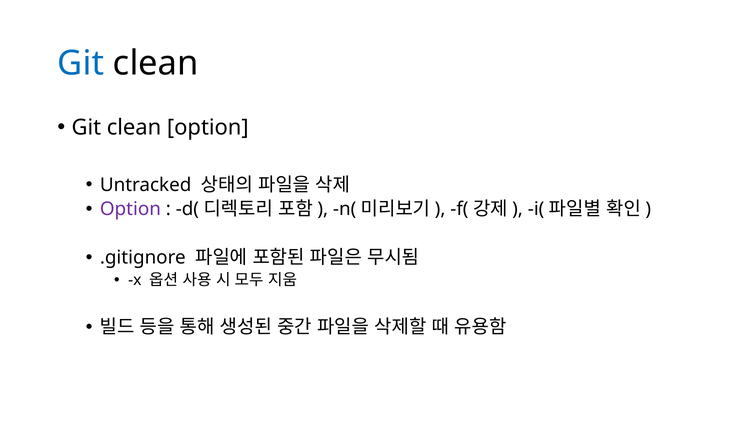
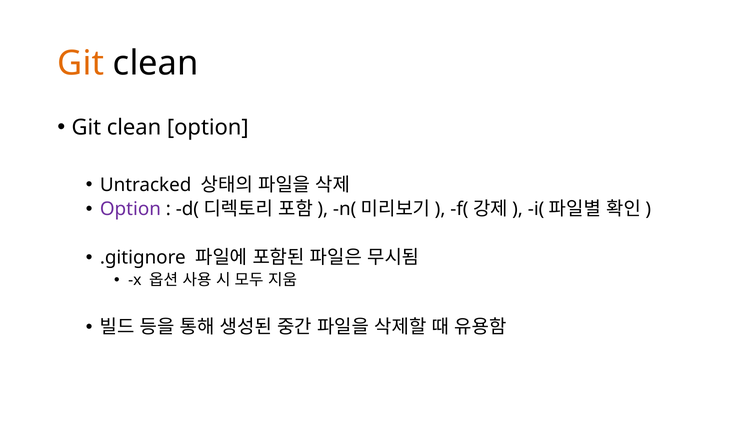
Git at (81, 63) colour: blue -> orange
